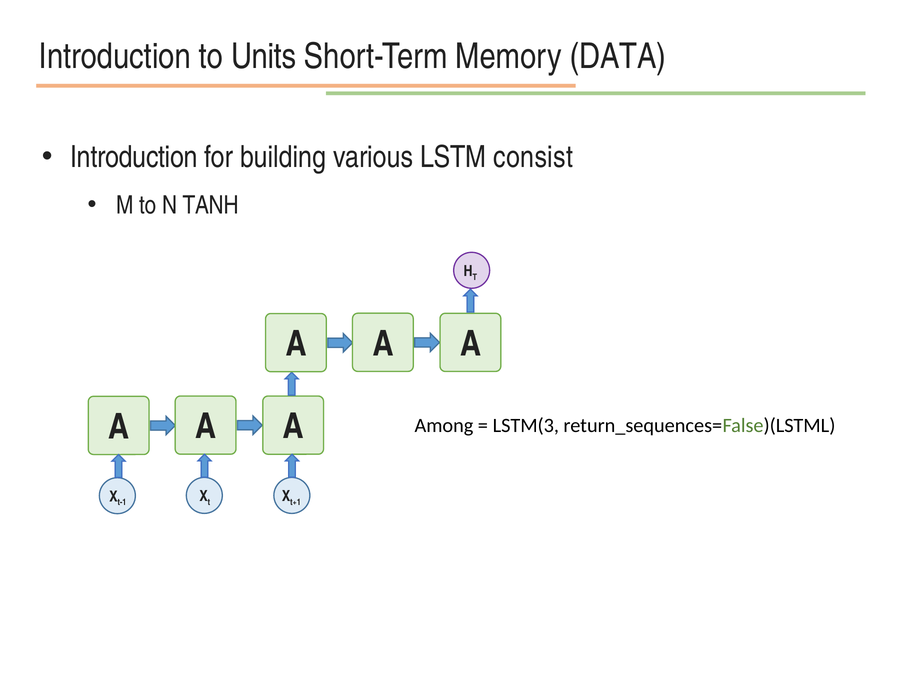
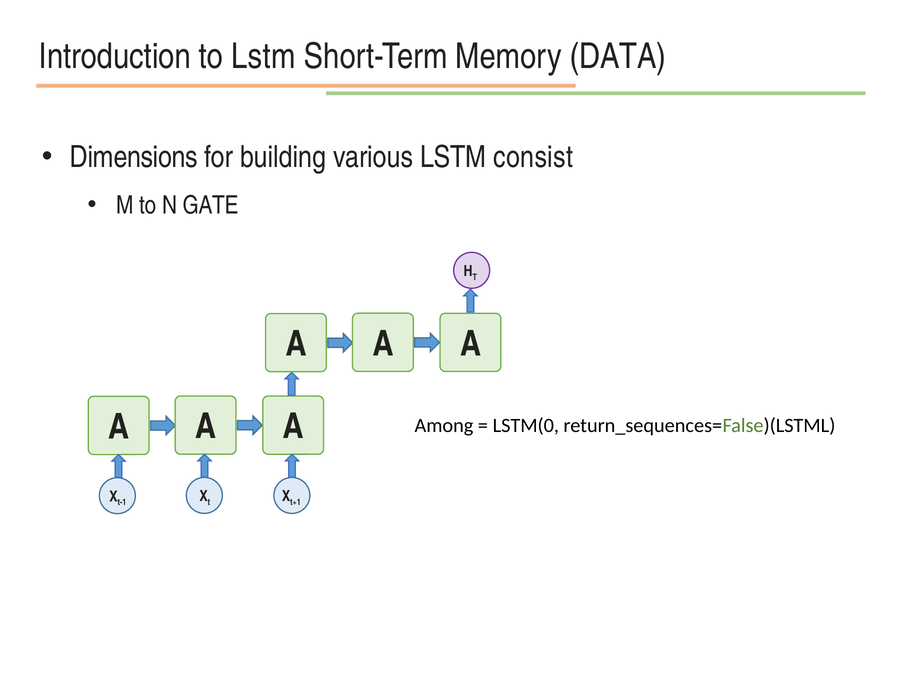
to Units: Units -> Lstm
Introduction at (134, 157): Introduction -> Dimensions
TANH: TANH -> GATE
LSTM(3: LSTM(3 -> LSTM(0
